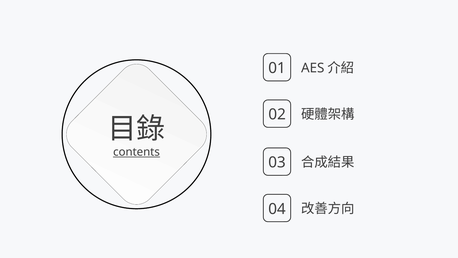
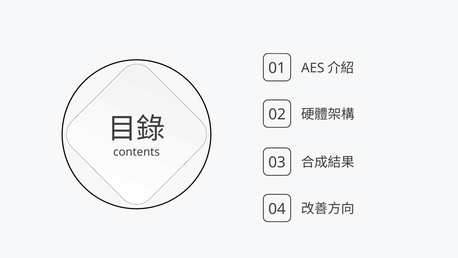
contents underline: present -> none
